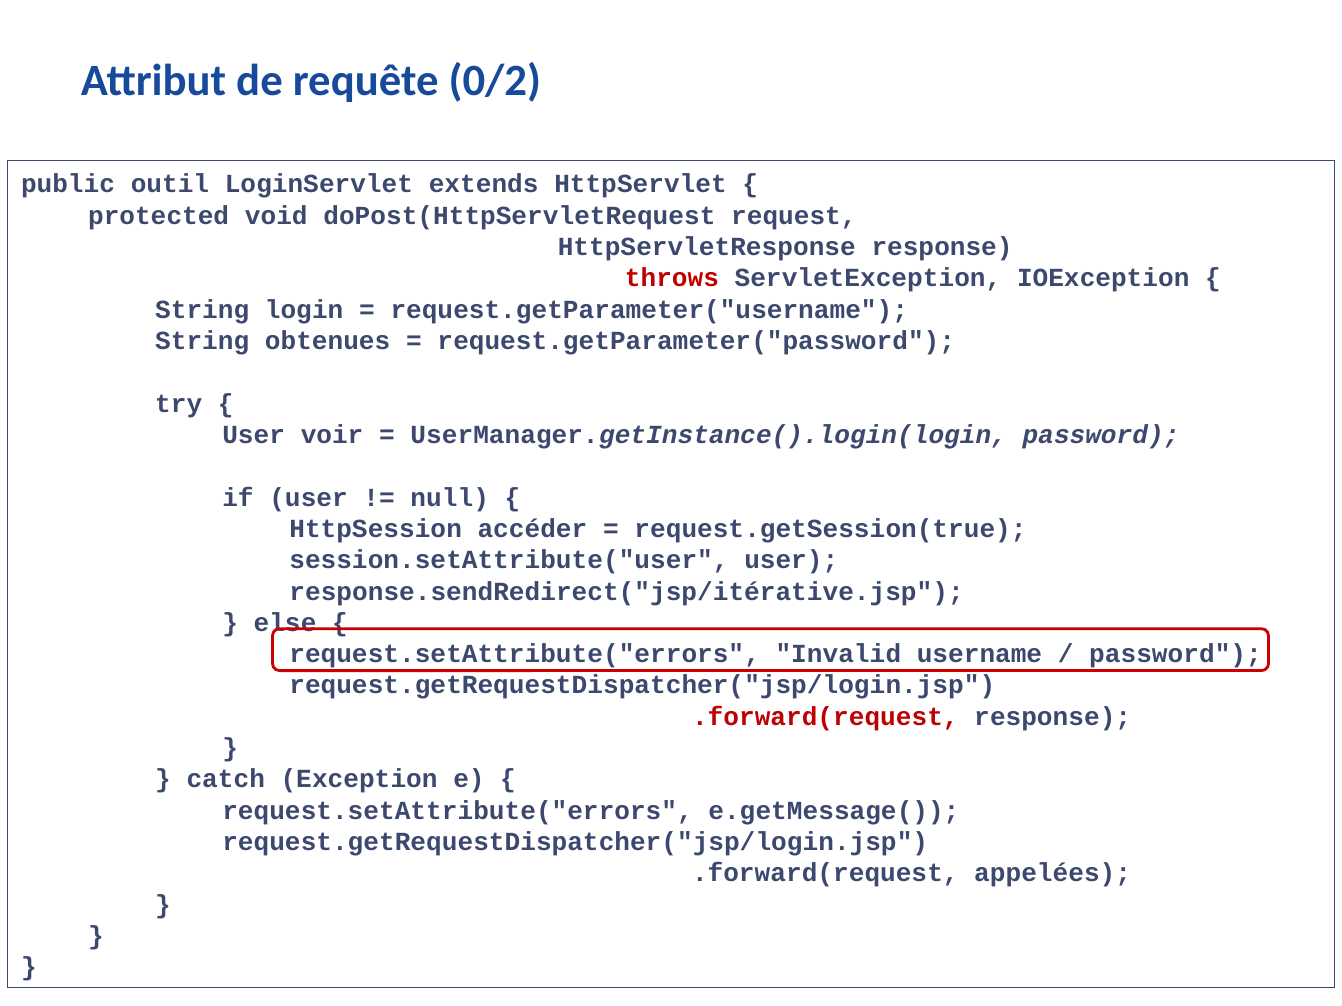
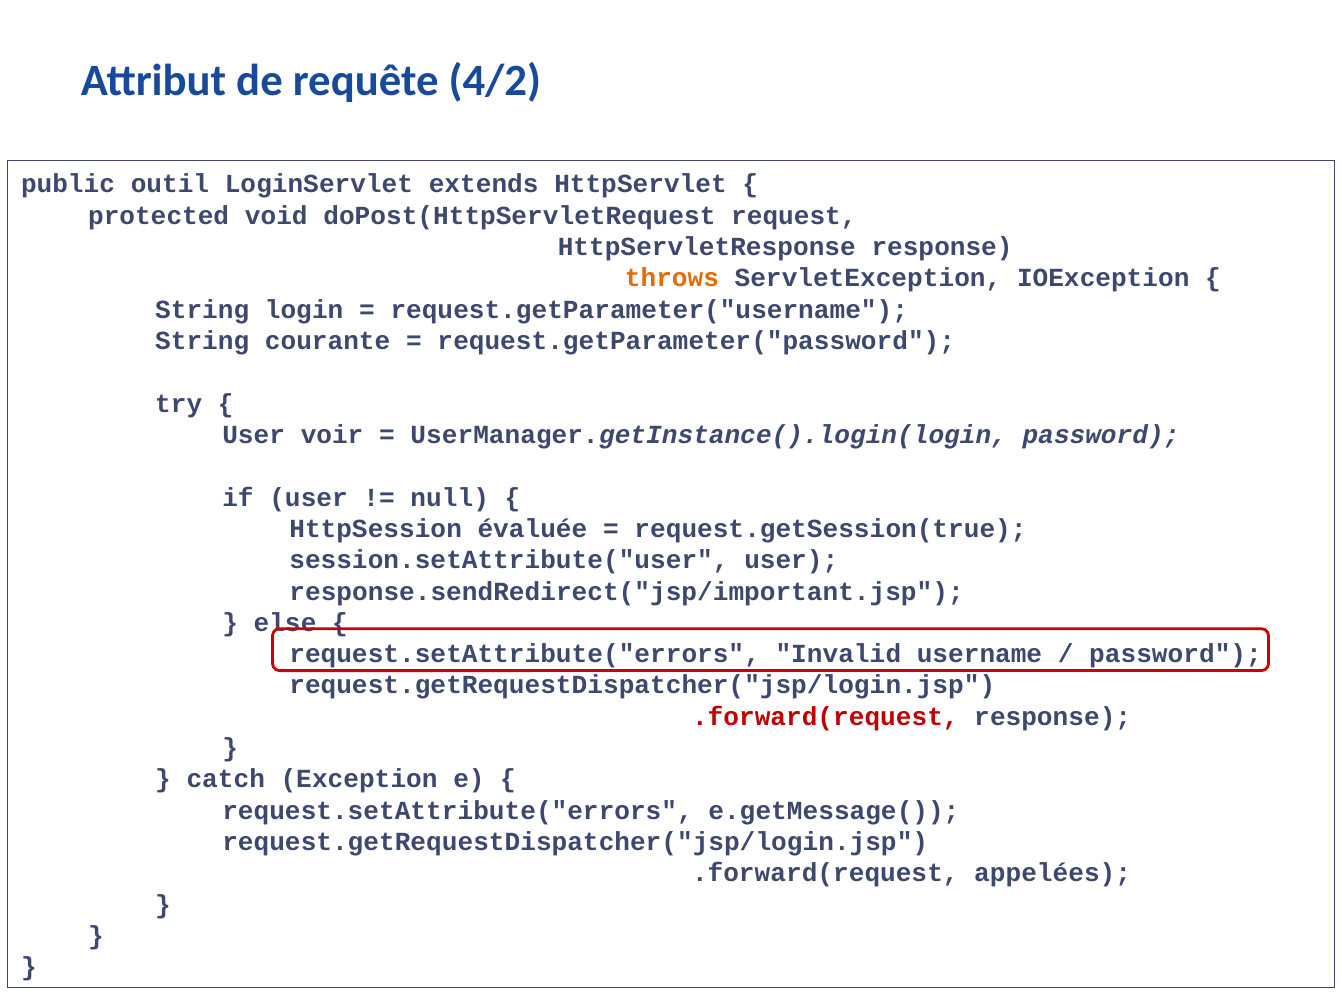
0/2: 0/2 -> 4/2
throws colour: red -> orange
obtenues: obtenues -> courante
accéder: accéder -> évaluée
response.sendRedirect("jsp/itérative.jsp: response.sendRedirect("jsp/itérative.jsp -> response.sendRedirect("jsp/important.jsp
